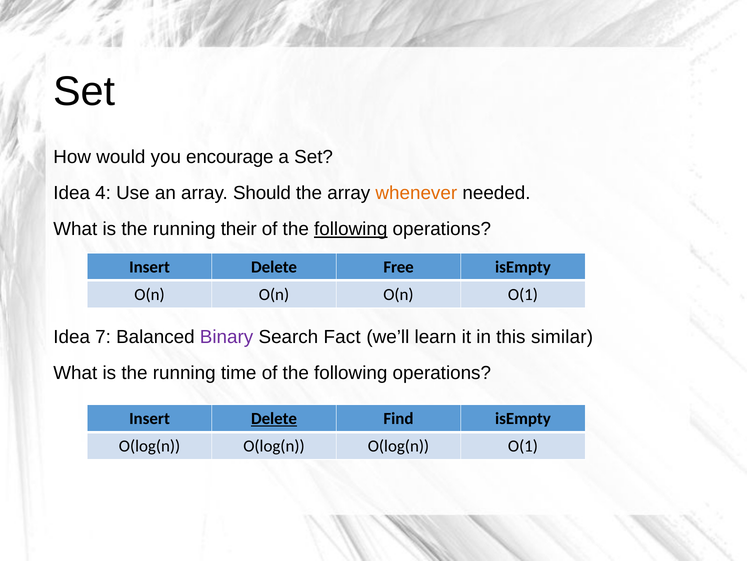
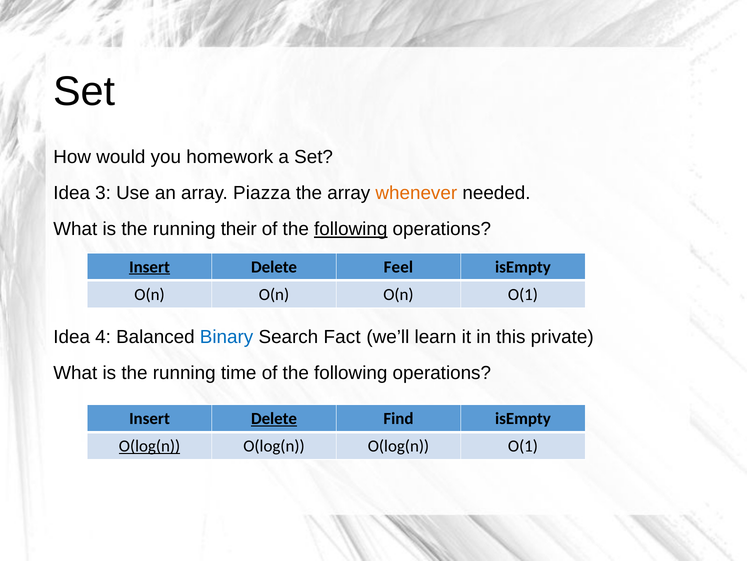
encourage: encourage -> homework
4: 4 -> 3
Should: Should -> Piazza
Insert at (150, 267) underline: none -> present
Free: Free -> Feel
7: 7 -> 4
Binary colour: purple -> blue
similar: similar -> private
O(log(n at (150, 445) underline: none -> present
